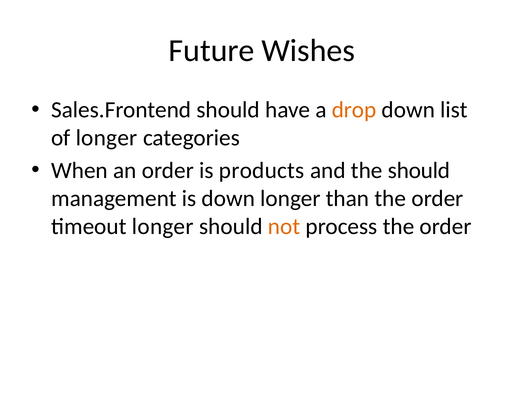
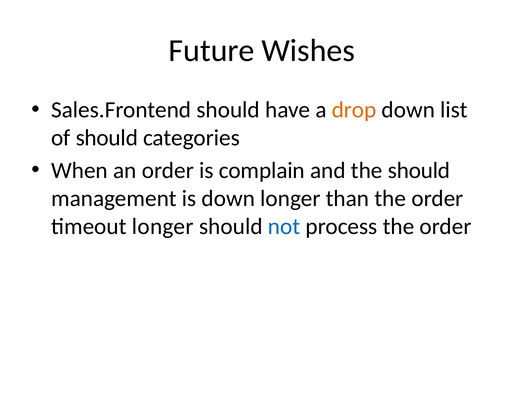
of longer: longer -> should
products: products -> complain
not colour: orange -> blue
